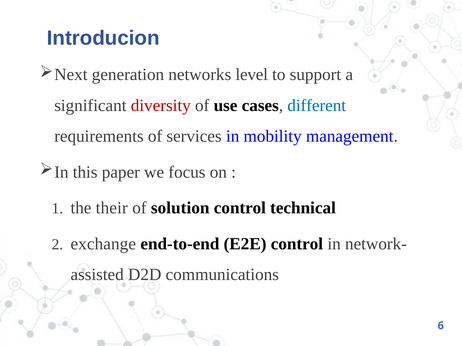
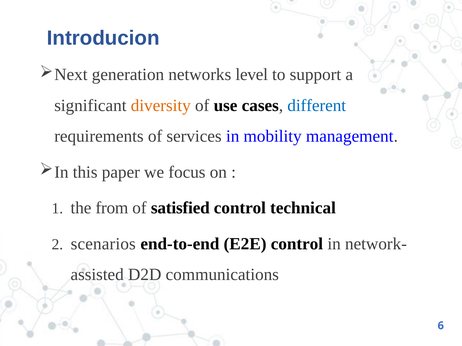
diversity colour: red -> orange
their: their -> from
solution: solution -> satisfied
exchange: exchange -> scenarios
